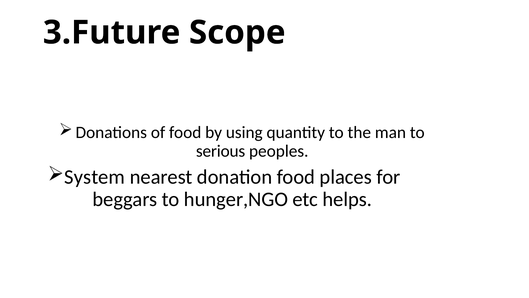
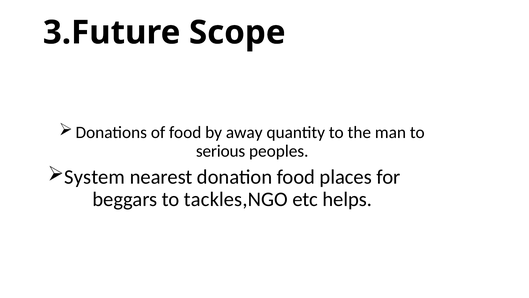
using: using -> away
hunger,NGO: hunger,NGO -> tackles,NGO
